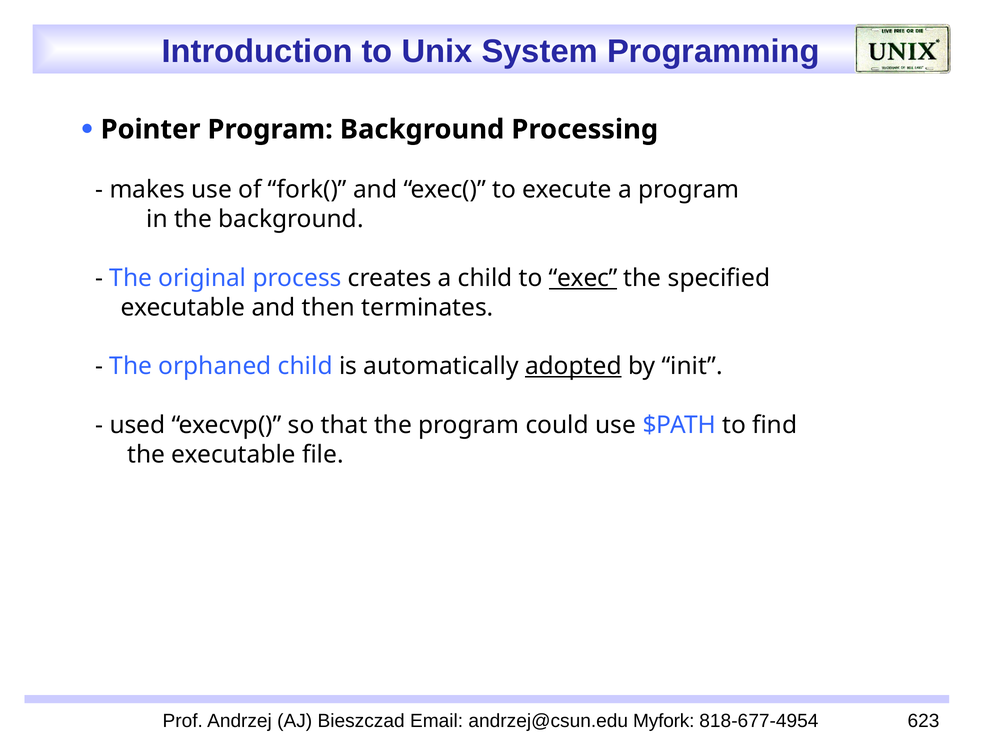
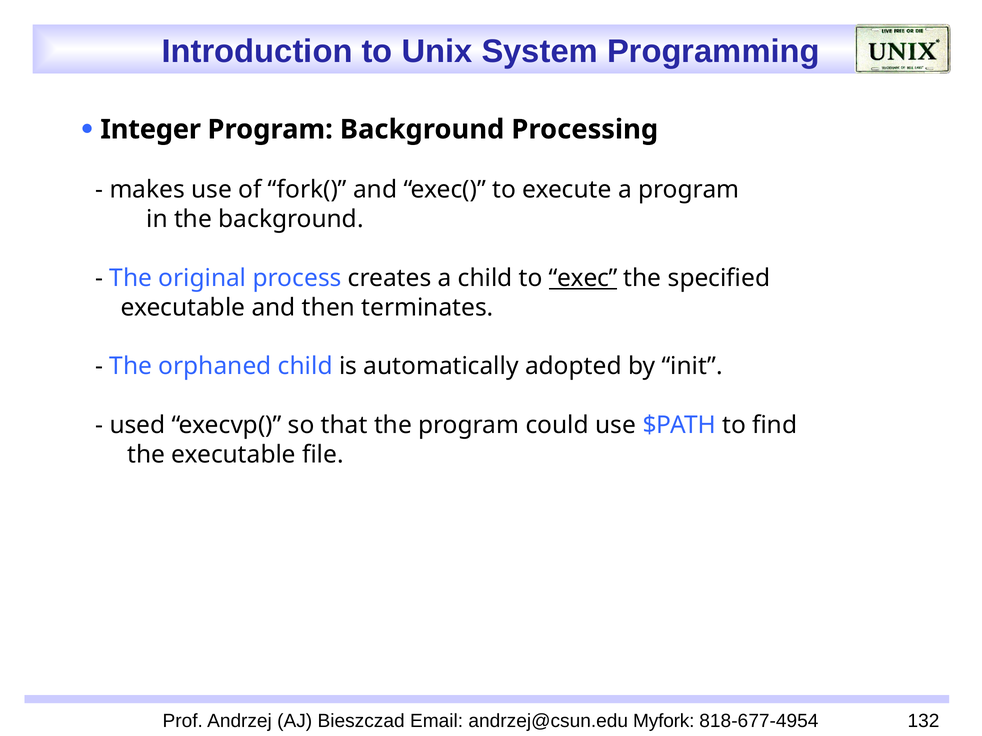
Pointer: Pointer -> Integer
adopted underline: present -> none
623: 623 -> 132
